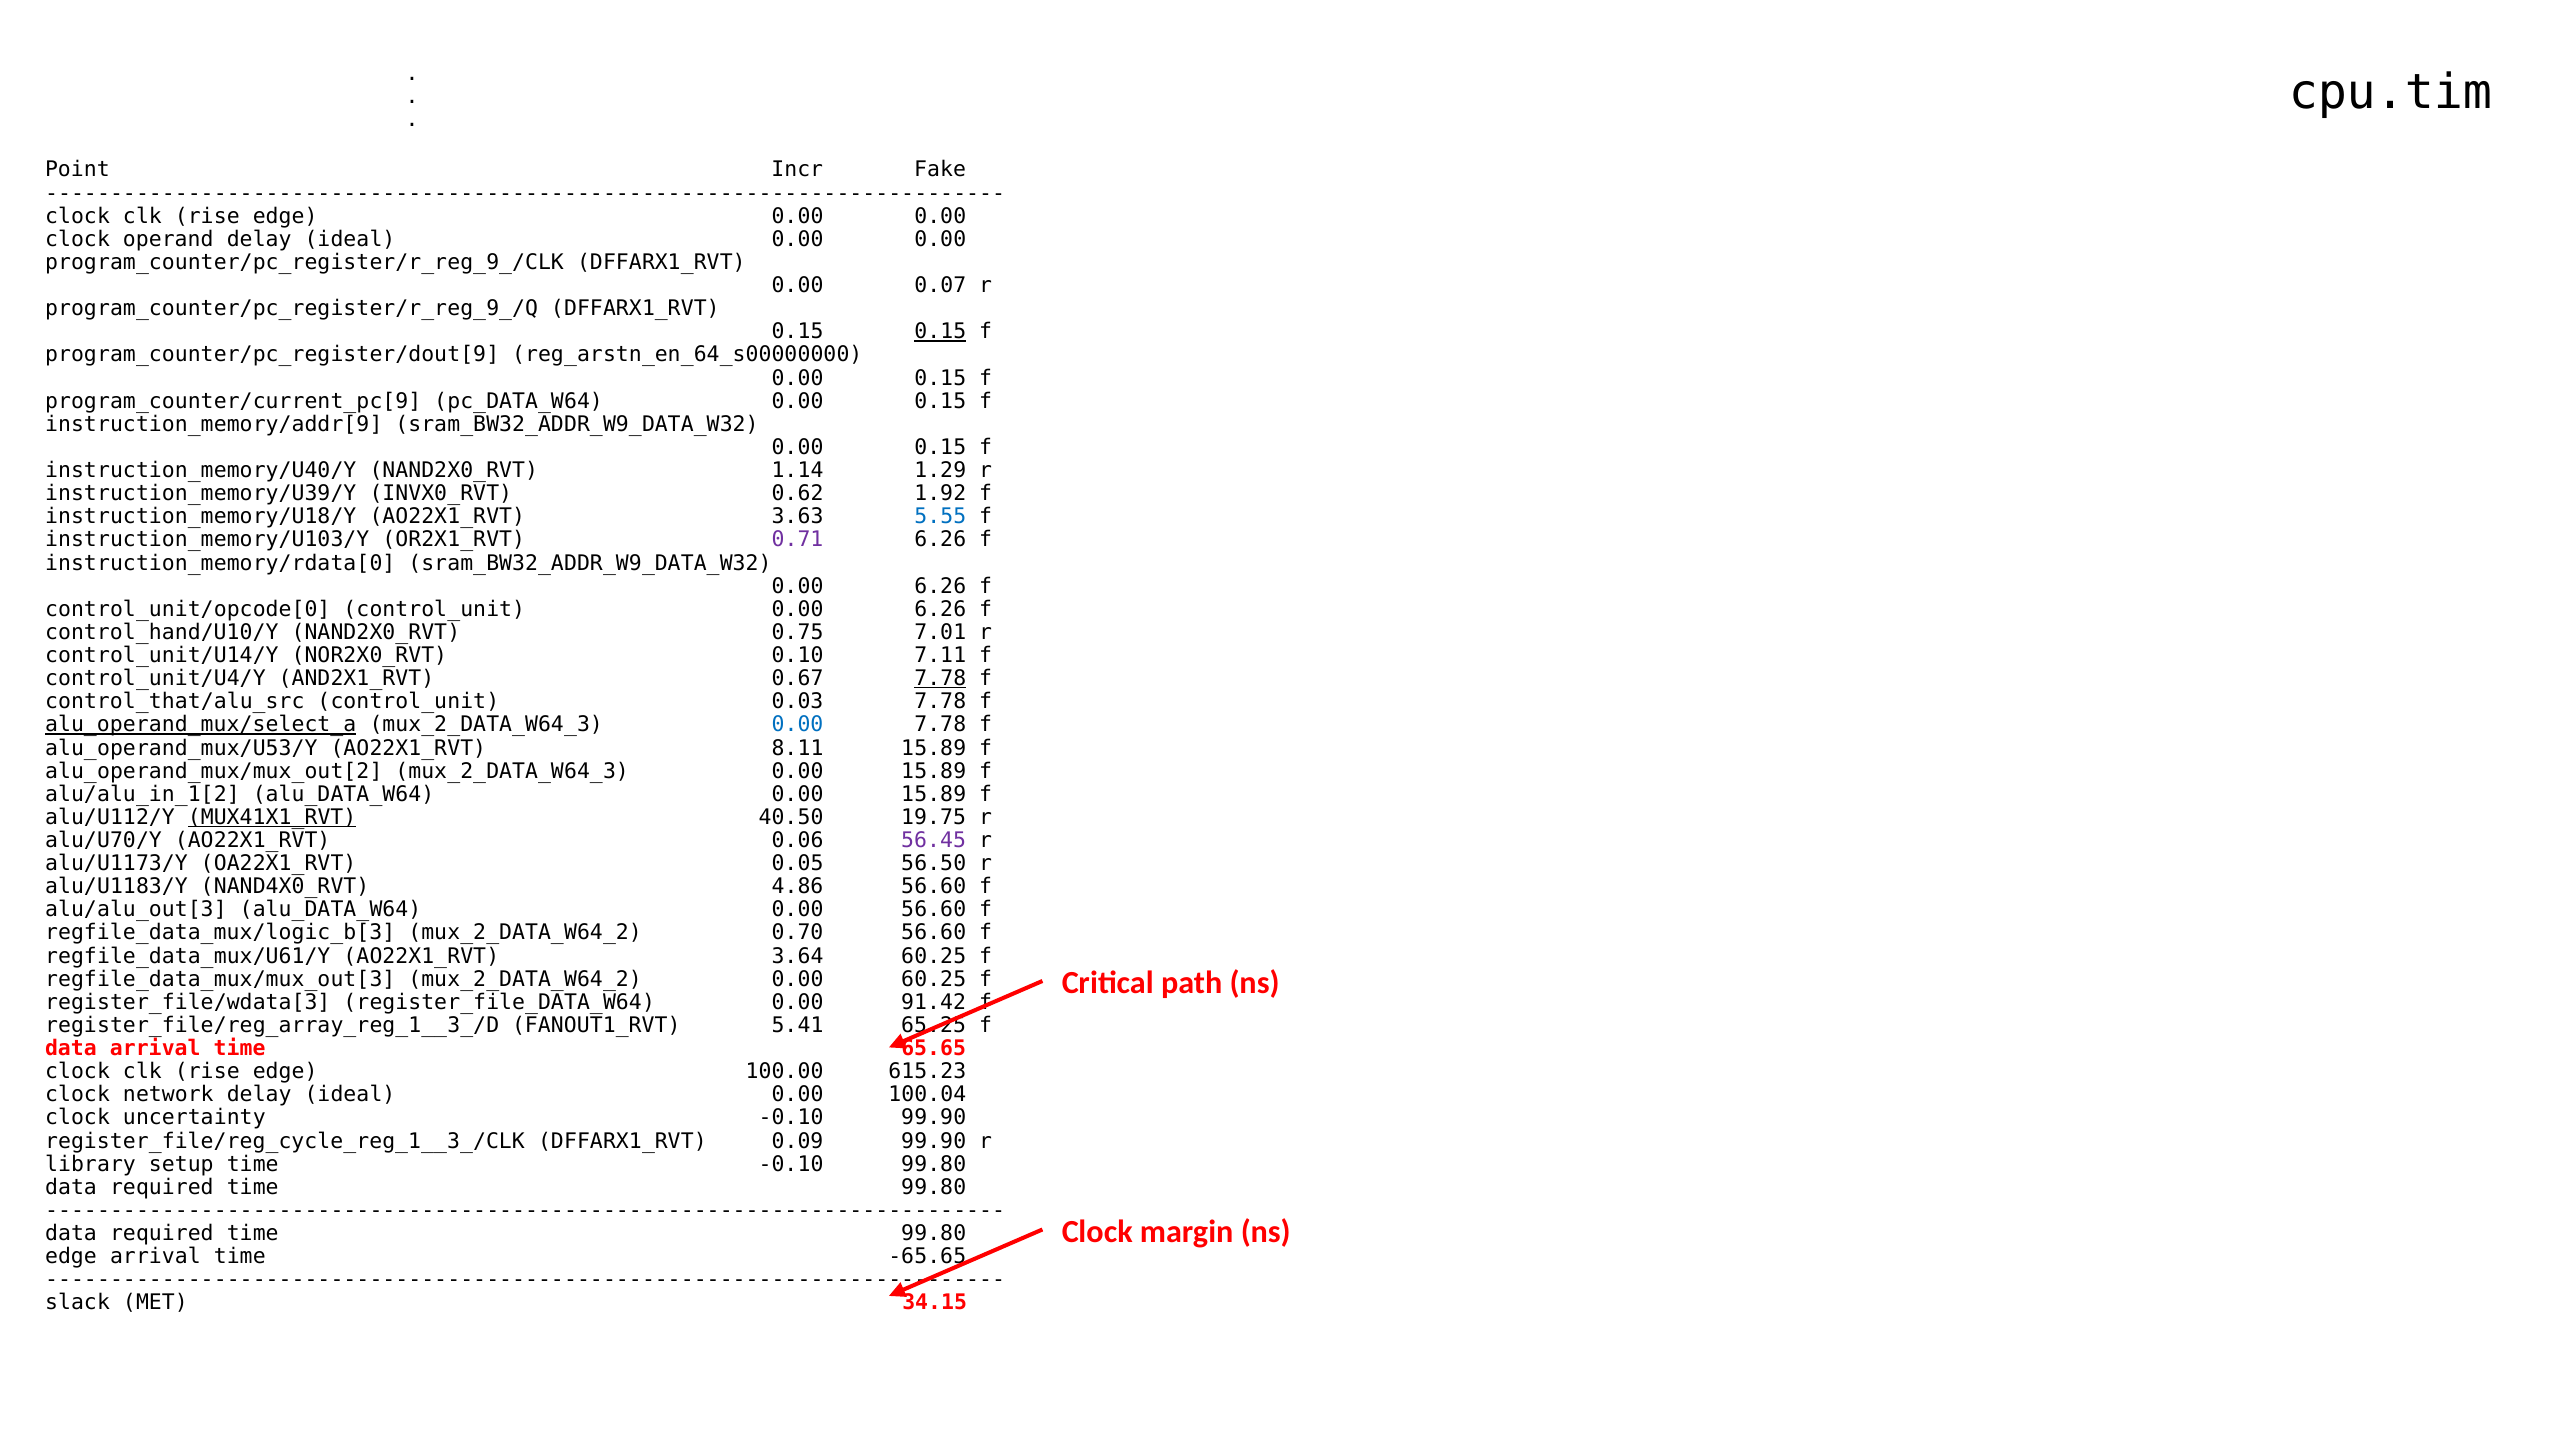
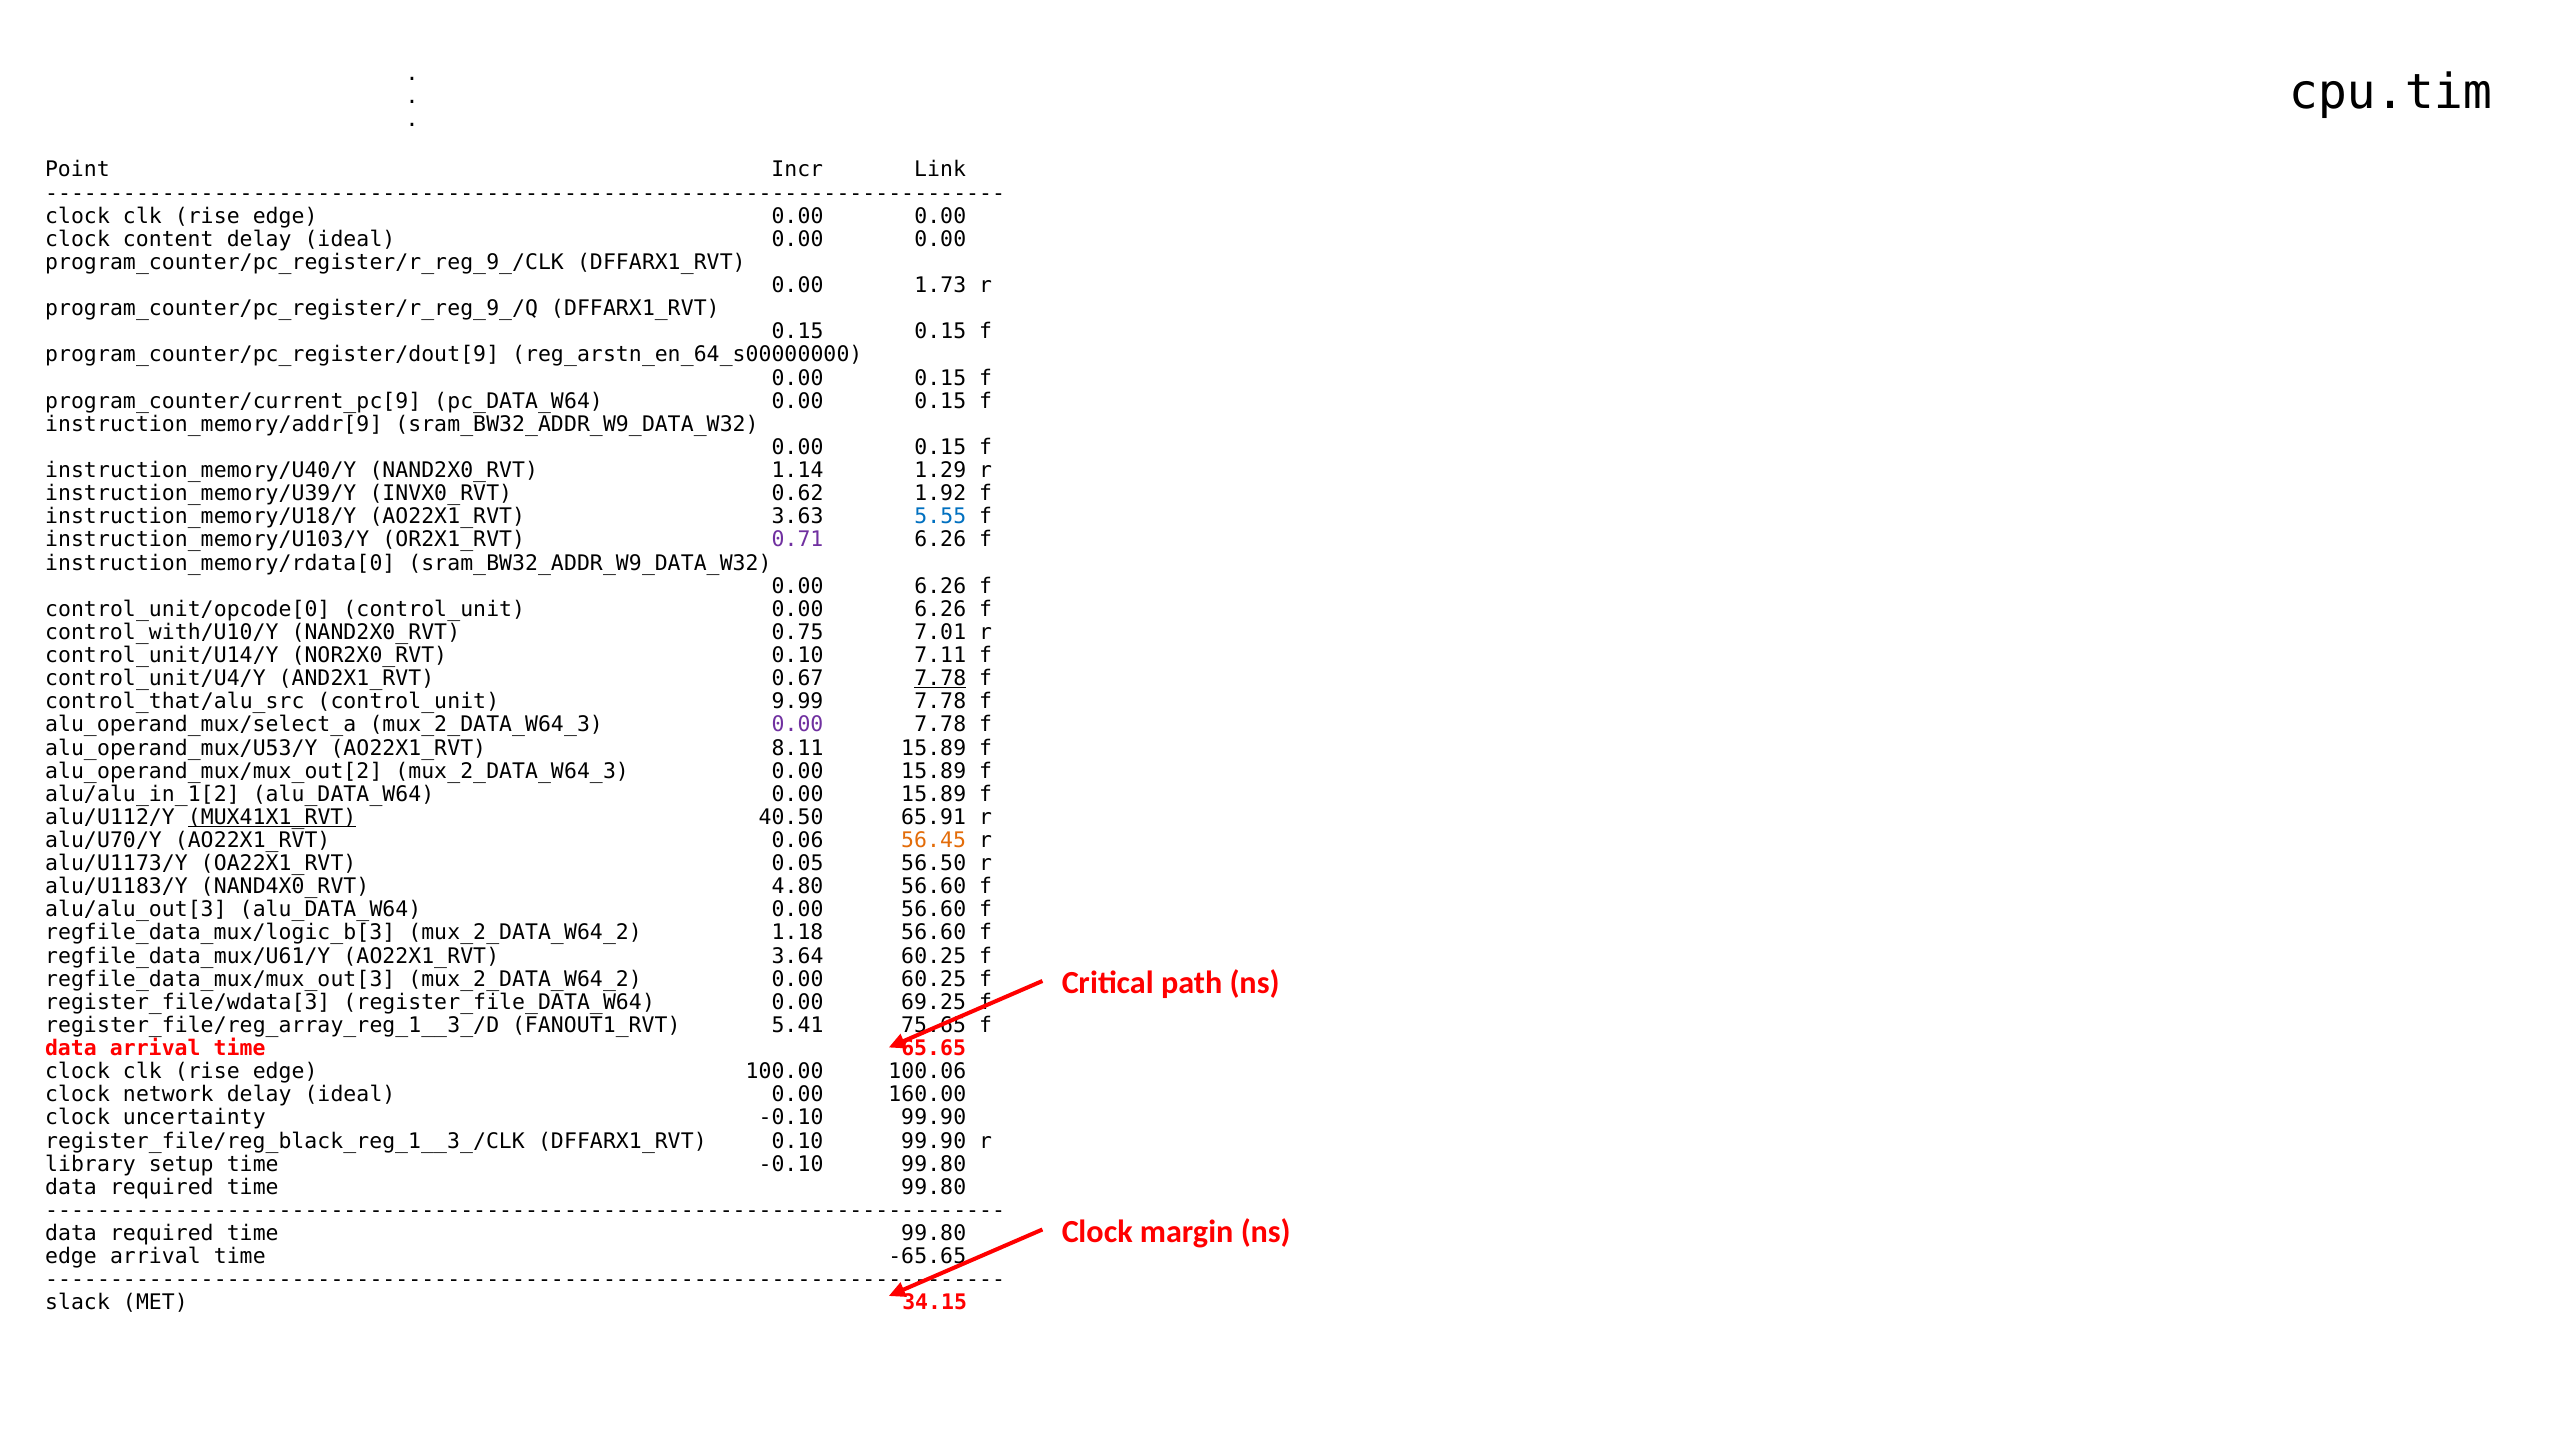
Fake: Fake -> Link
operand: operand -> content
0.07: 0.07 -> 1.73
0.15 at (940, 332) underline: present -> none
control_hand/U10/Y: control_hand/U10/Y -> control_with/U10/Y
0.03: 0.03 -> 9.99
alu_operand_mux/select_a underline: present -> none
0.00 at (797, 725) colour: blue -> purple
19.75: 19.75 -> 65.91
56.45 colour: purple -> orange
4.86: 4.86 -> 4.80
0.70: 0.70 -> 1.18
91.42: 91.42 -> 69.25
65.25: 65.25 -> 75.65
615.23: 615.23 -> 100.06
100.04: 100.04 -> 160.00
register_file/reg_cycle_reg_1__3_/CLK: register_file/reg_cycle_reg_1__3_/CLK -> register_file/reg_black_reg_1__3_/CLK
DFFARX1_RVT 0.09: 0.09 -> 0.10
